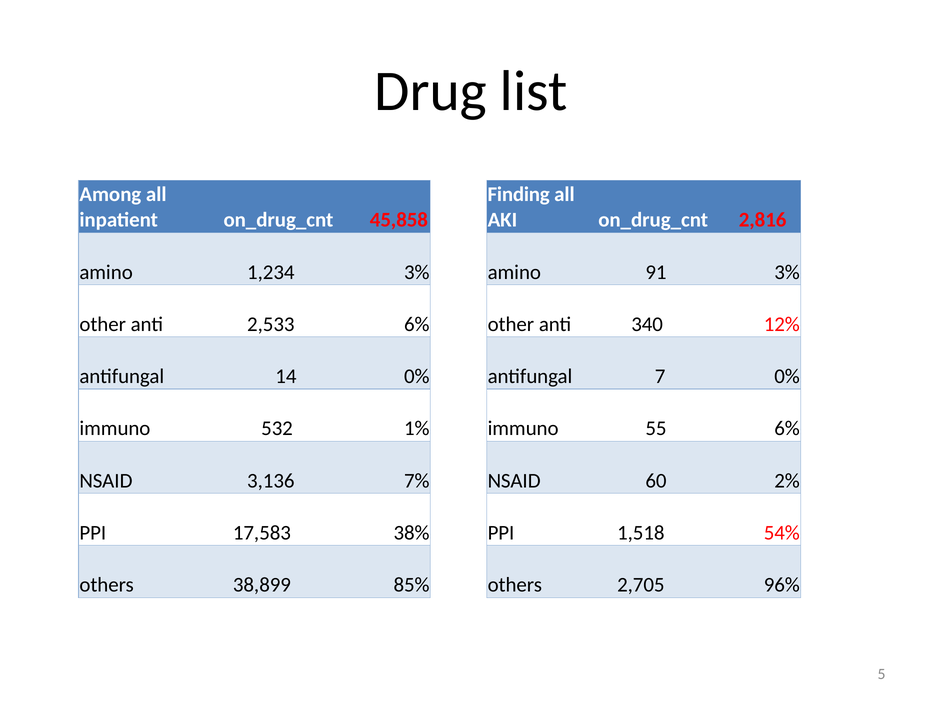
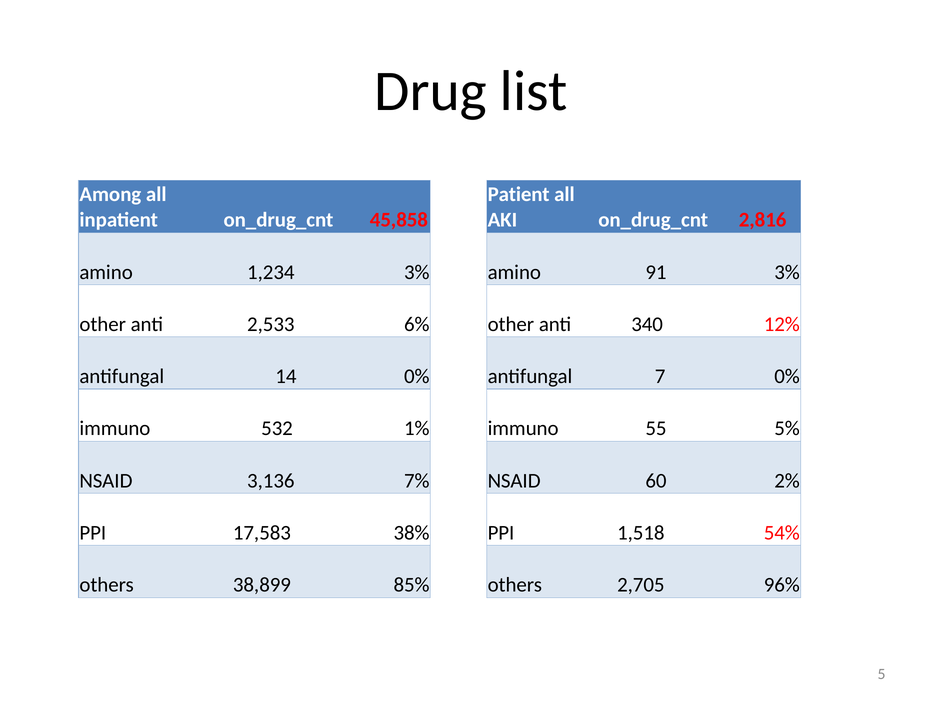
Finding: Finding -> Patient
55 6%: 6% -> 5%
